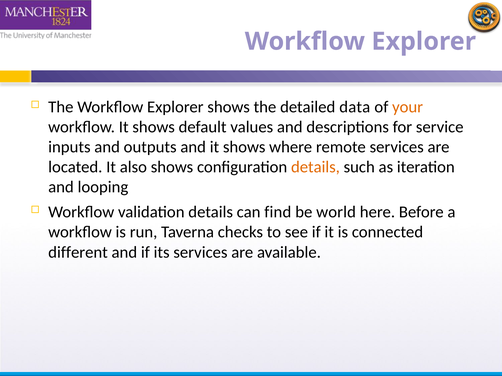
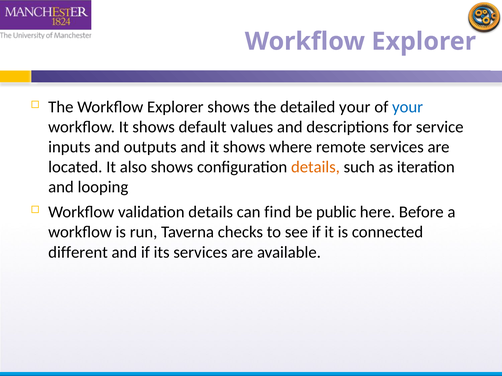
detailed data: data -> your
your at (408, 107) colour: orange -> blue
world: world -> public
